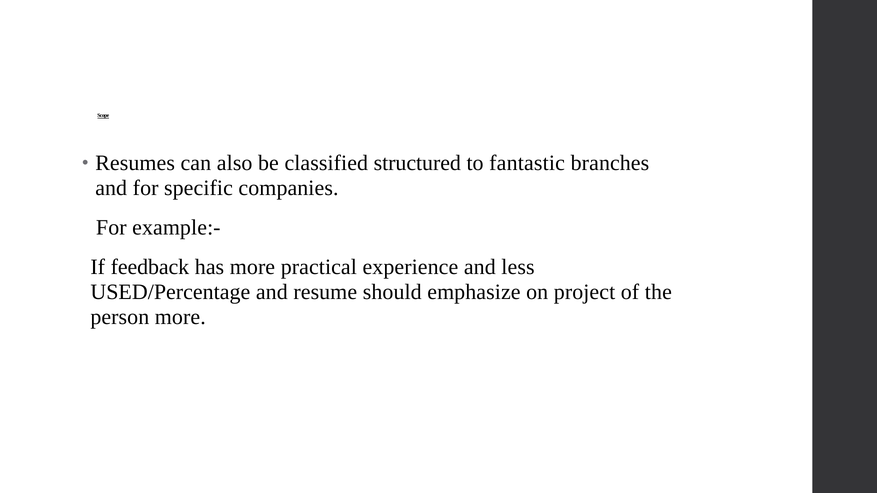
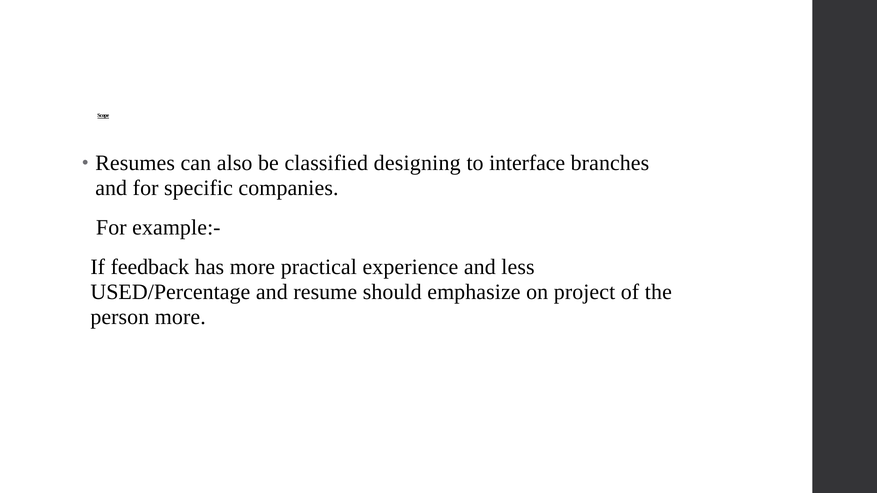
structured: structured -> designing
fantastic: fantastic -> interface
